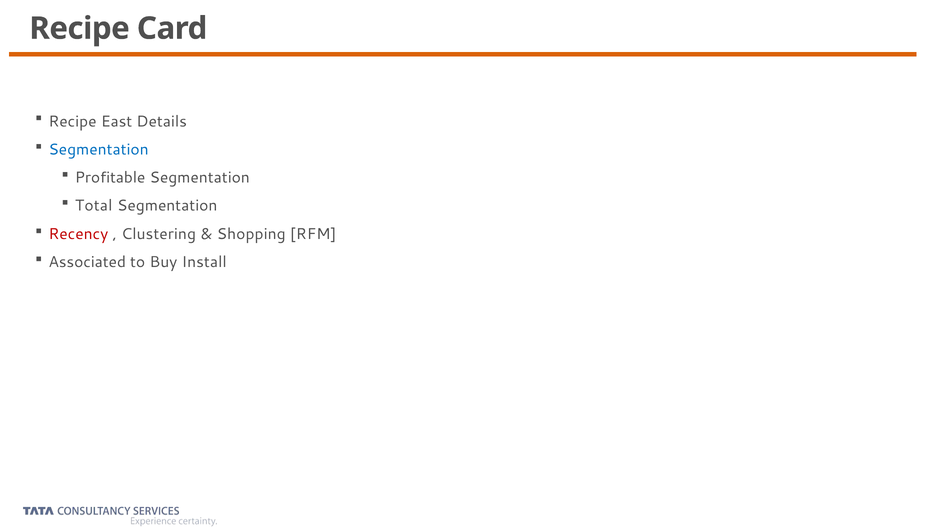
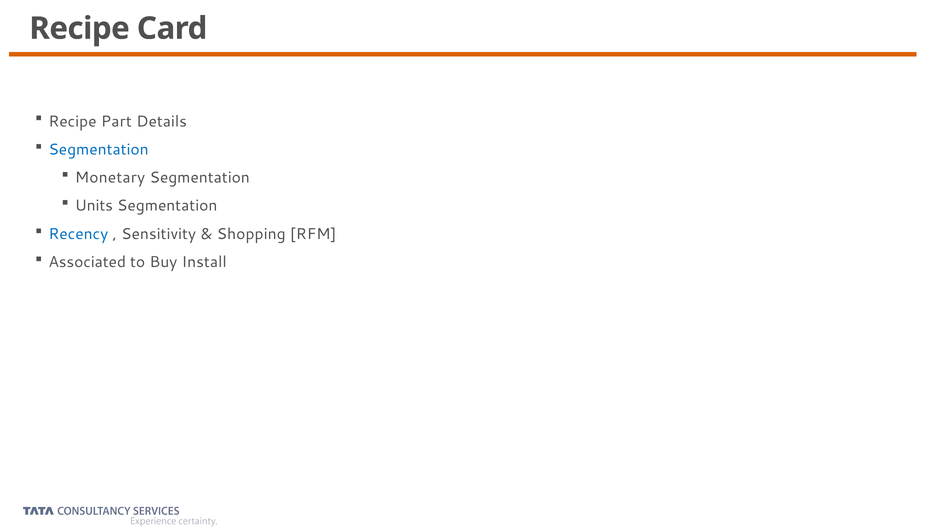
East: East -> Part
Profitable: Profitable -> Monetary
Total: Total -> Units
Recency colour: red -> blue
Clustering: Clustering -> Sensitivity
